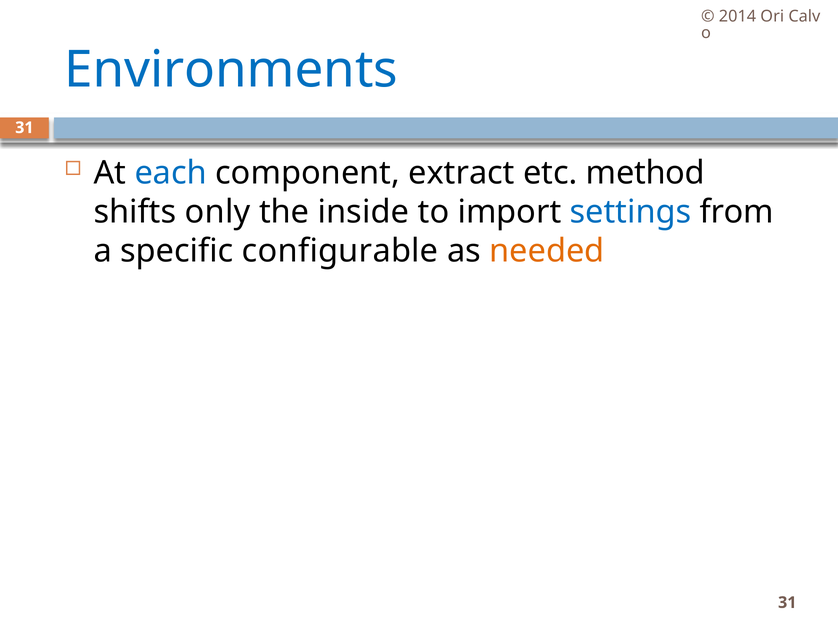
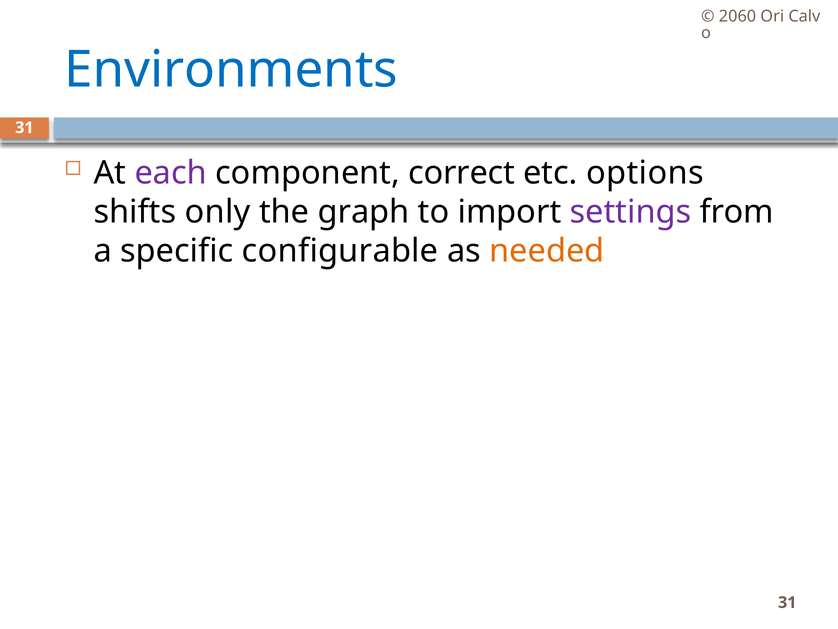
2014: 2014 -> 2060
each colour: blue -> purple
extract: extract -> correct
method: method -> options
inside: inside -> graph
settings colour: blue -> purple
